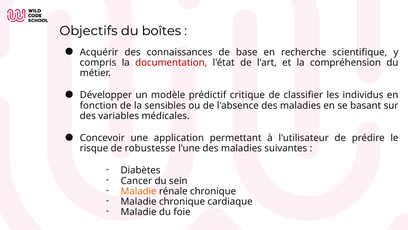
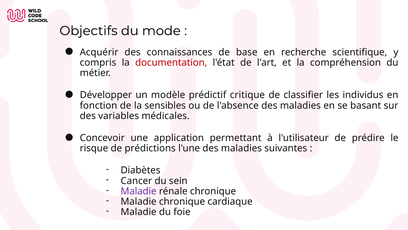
boîtes: boîtes -> mode
robustesse: robustesse -> prédictions
Maladie at (139, 191) colour: orange -> purple
